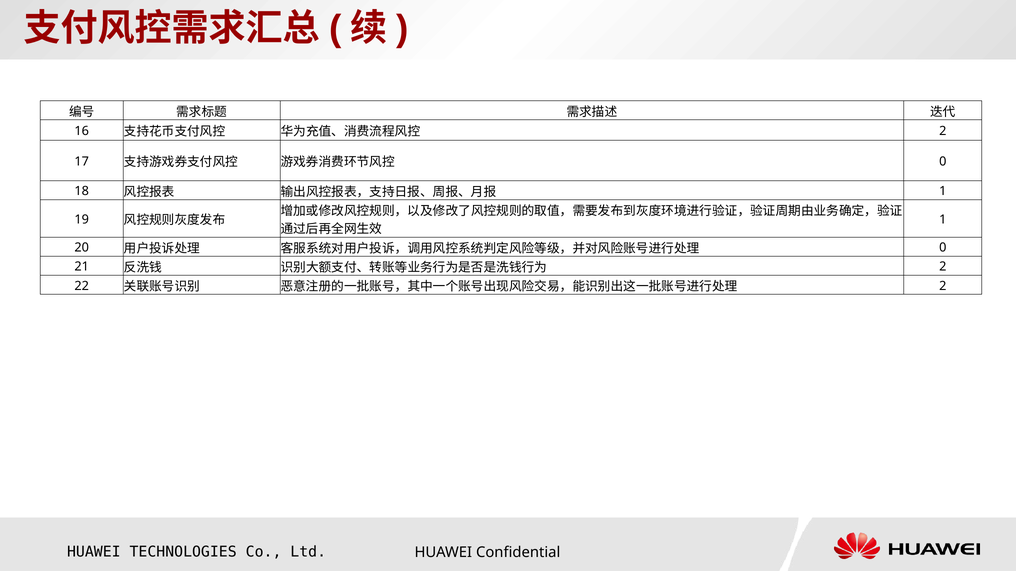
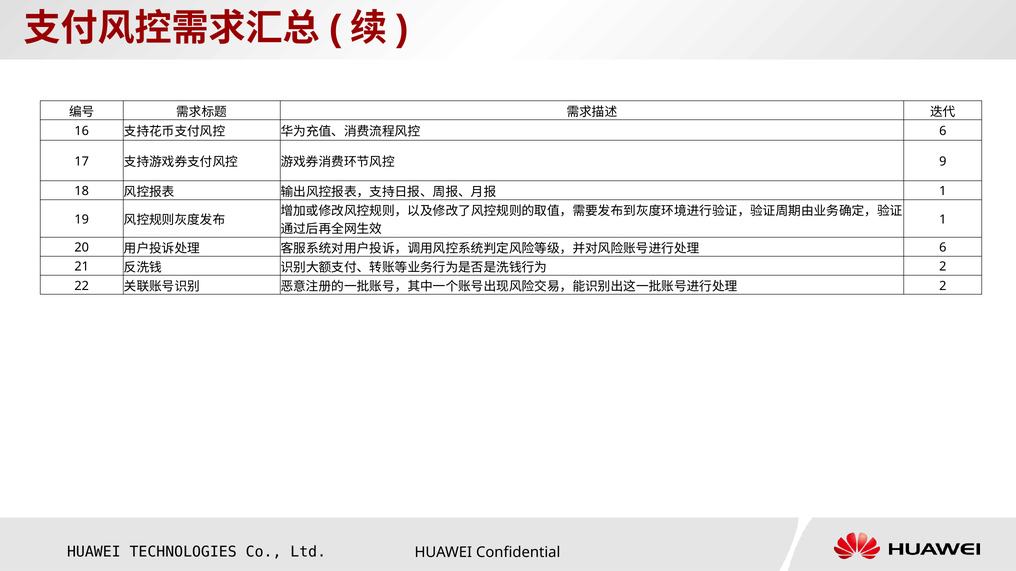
2 at (943, 131): 2 -> 6
0 at (943, 162): 0 -> 9
0 at (943, 248): 0 -> 6
